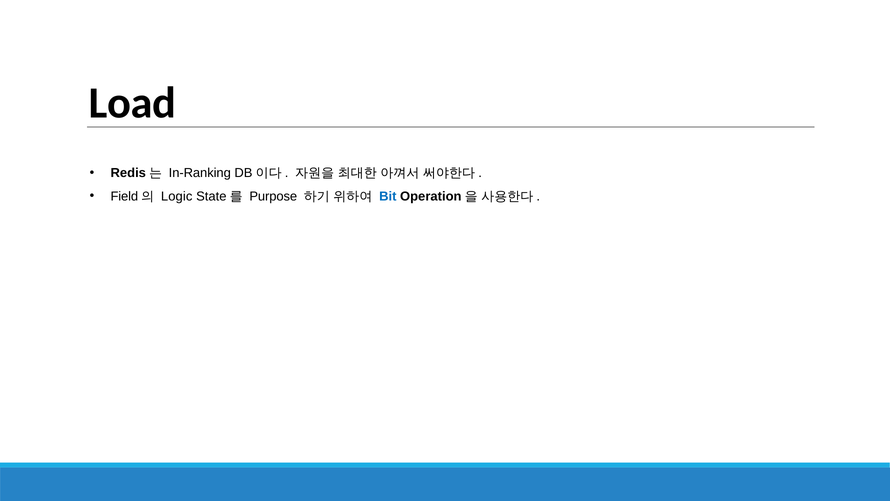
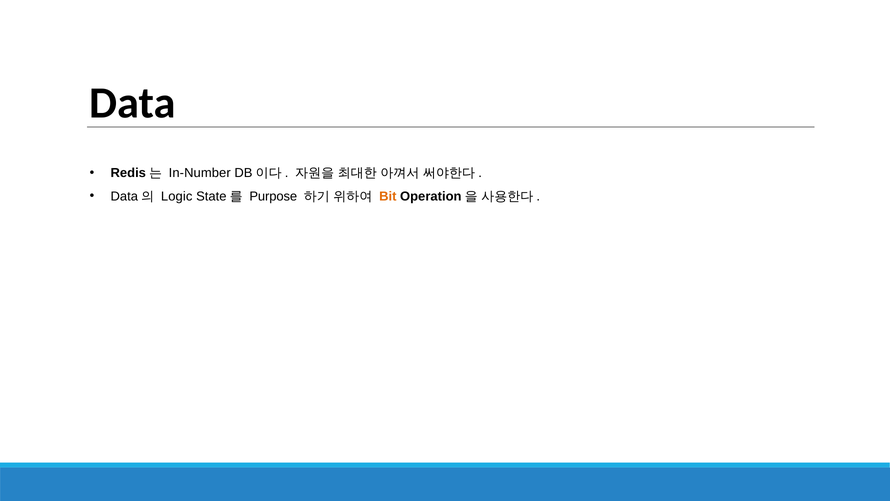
Load at (132, 103): Load -> Data
In-Ranking: In-Ranking -> In-Number
Field at (124, 196): Field -> Data
Bit colour: blue -> orange
